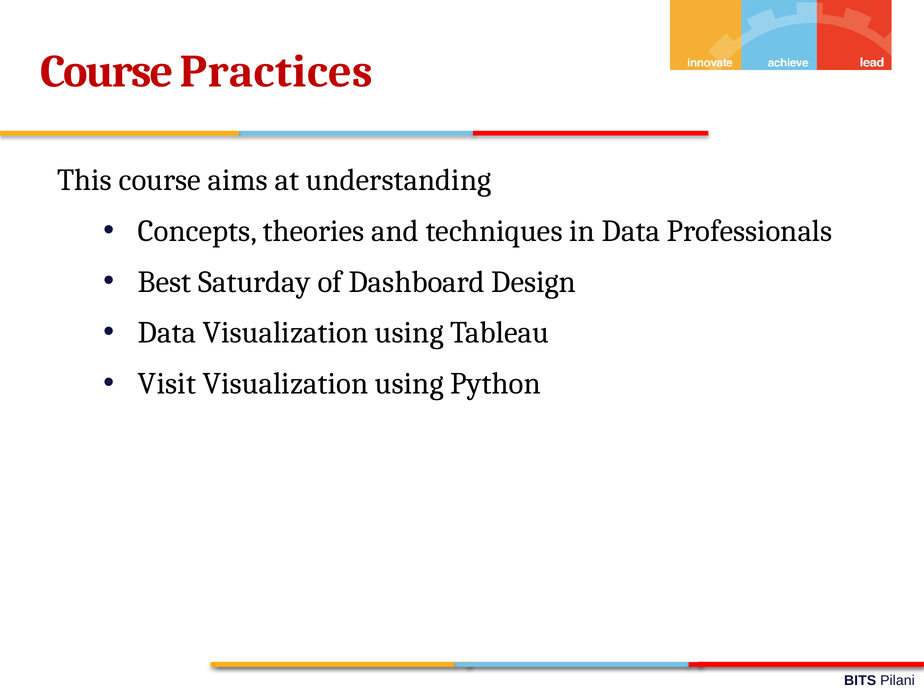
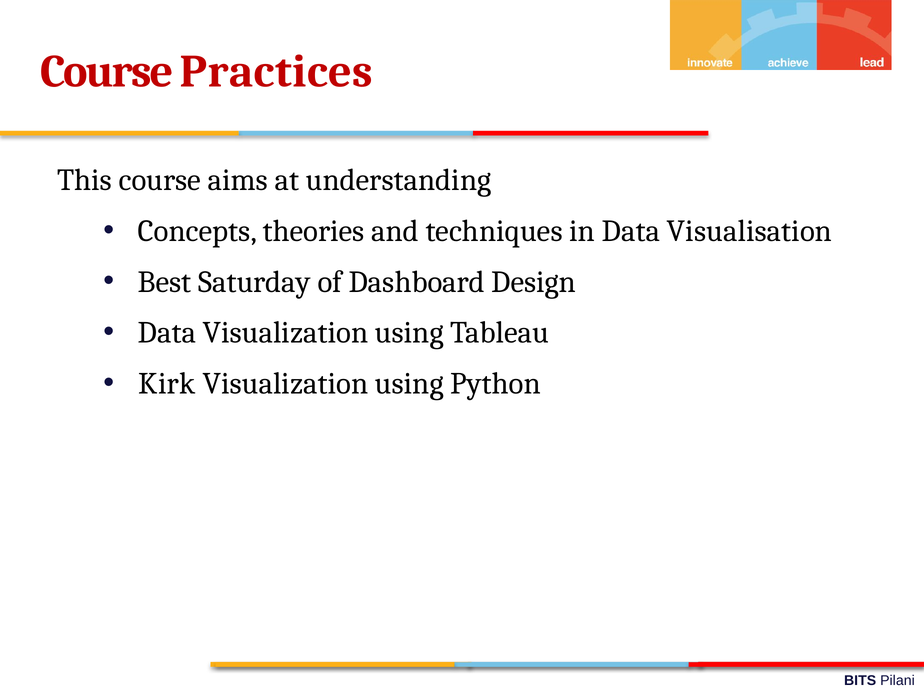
Professionals: Professionals -> Visualisation
Visit: Visit -> Kirk
